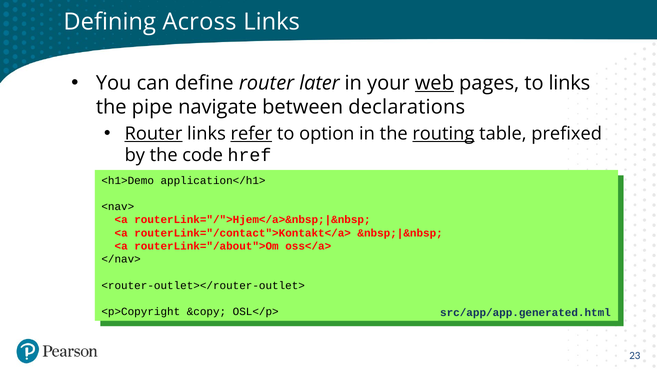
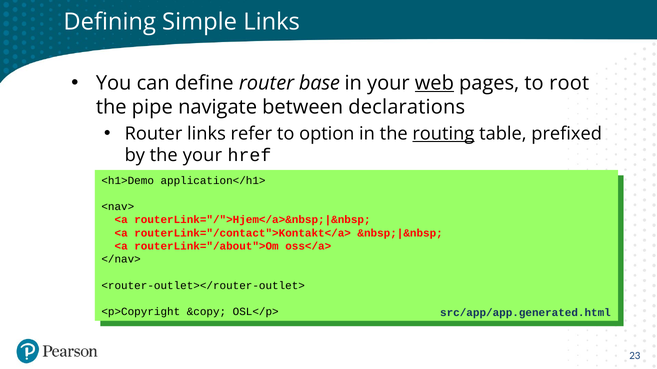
Across: Across -> Simple
later: later -> base
to links: links -> root
Router at (153, 134) underline: present -> none
refer underline: present -> none
the code: code -> your
